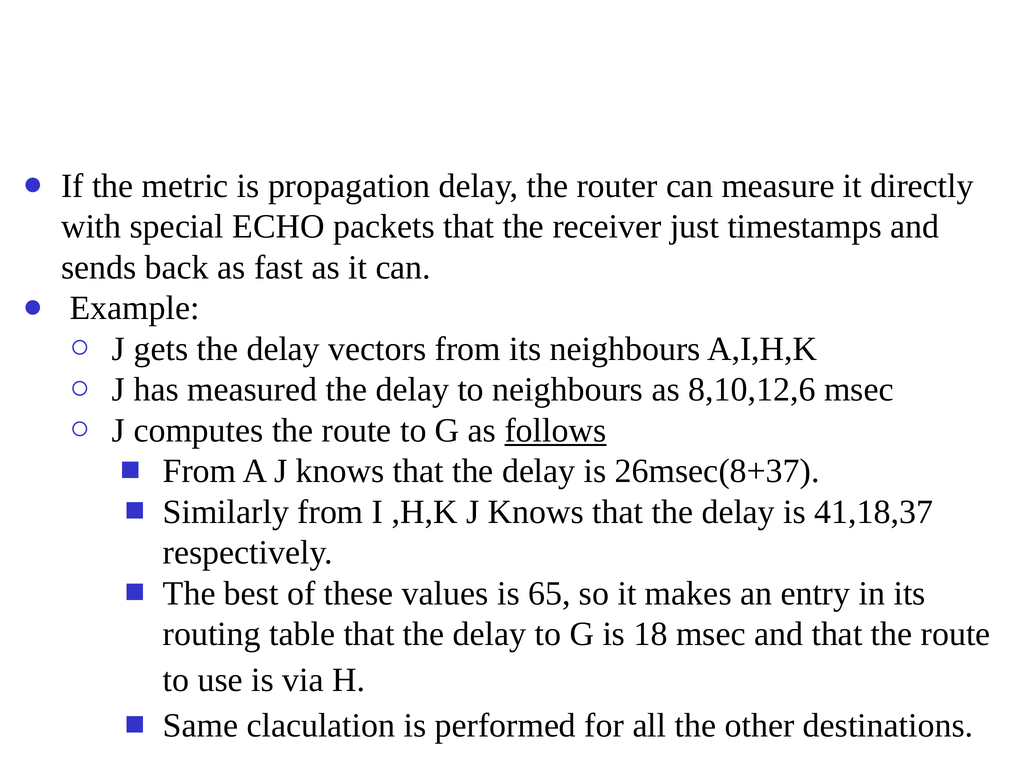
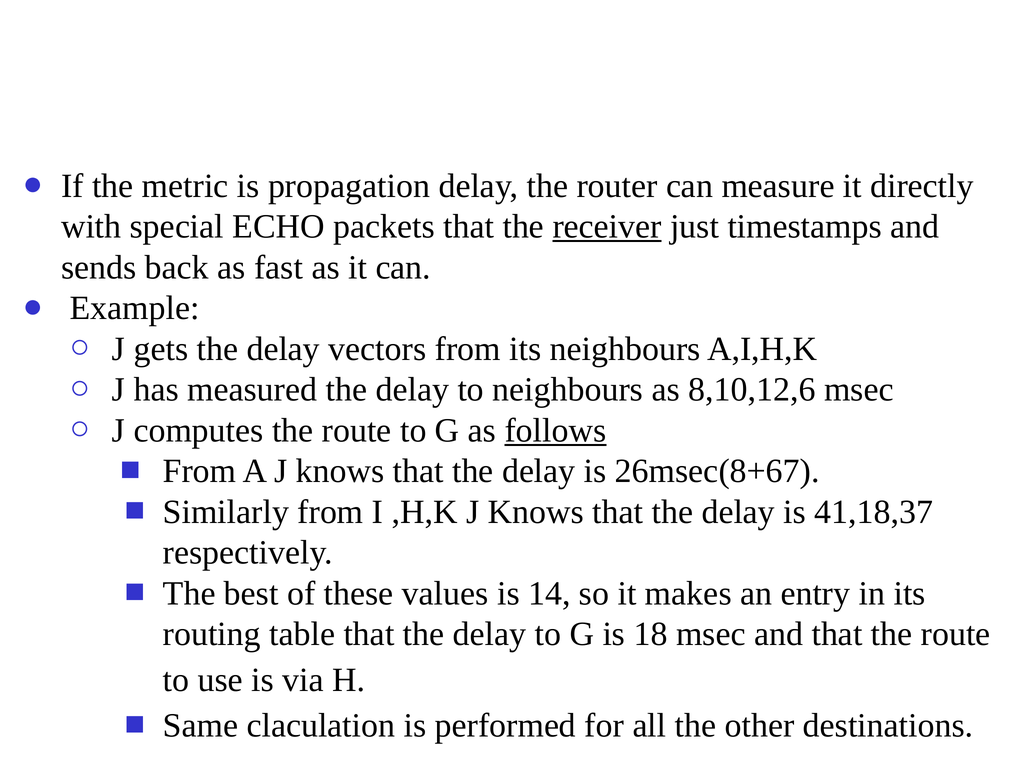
receiver underline: none -> present
26msec(8+37: 26msec(8+37 -> 26msec(8+67
65: 65 -> 14
